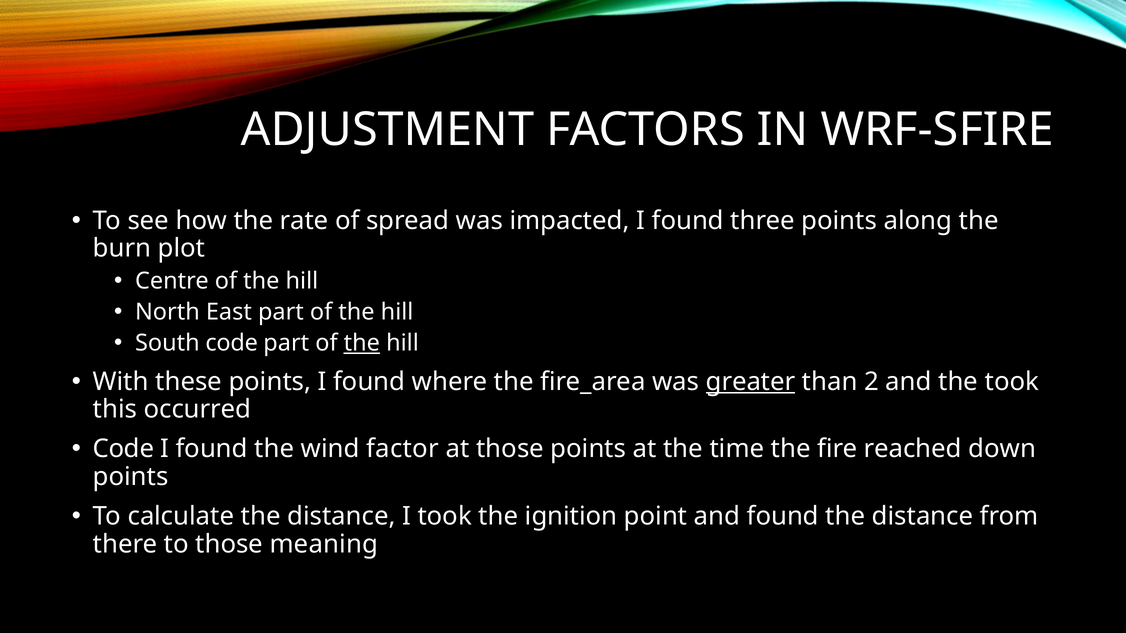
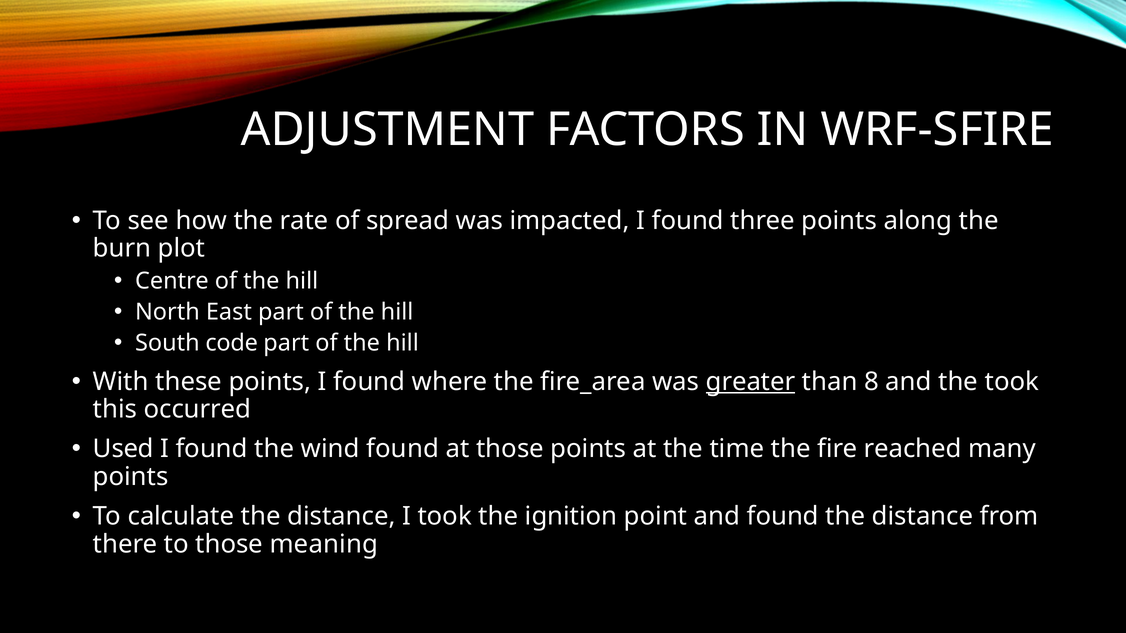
the at (362, 343) underline: present -> none
2: 2 -> 8
Code at (123, 449): Code -> Used
wind factor: factor -> found
down: down -> many
